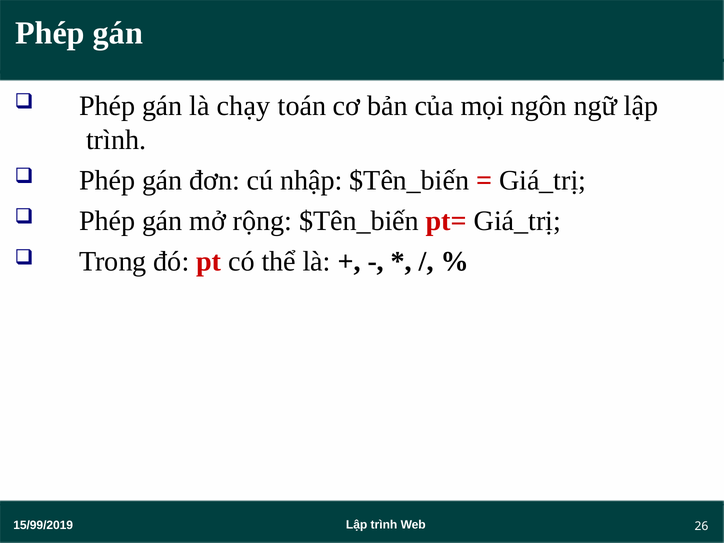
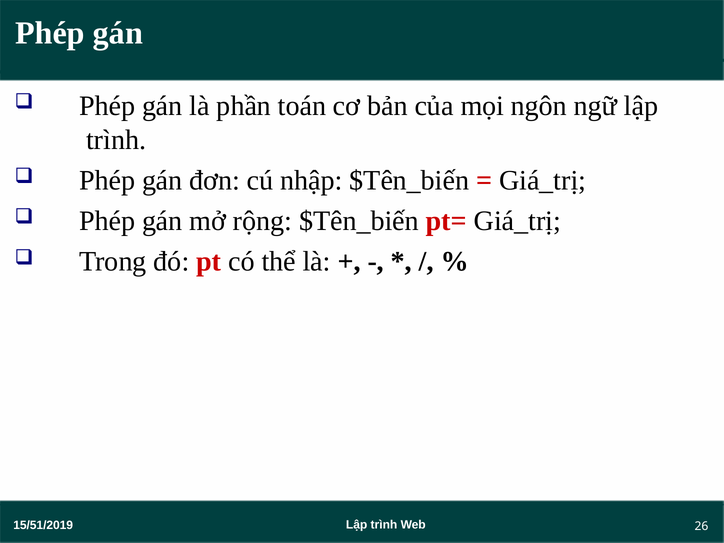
chạy: chạy -> phần
15/99/2019: 15/99/2019 -> 15/51/2019
